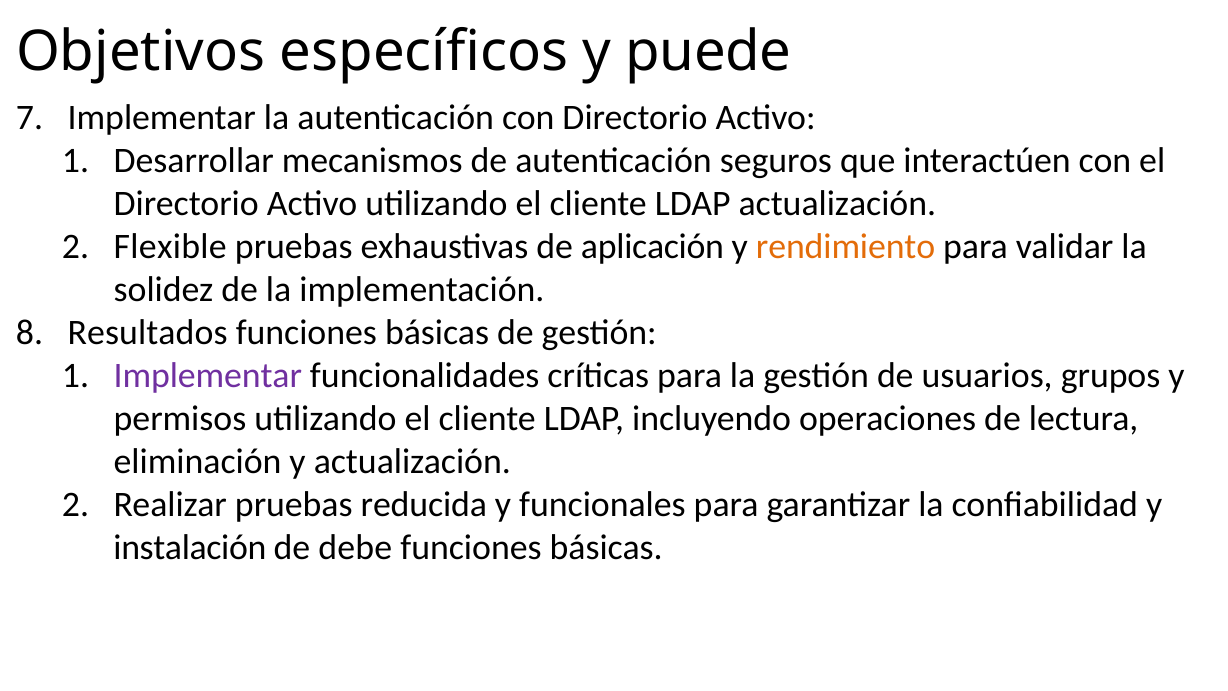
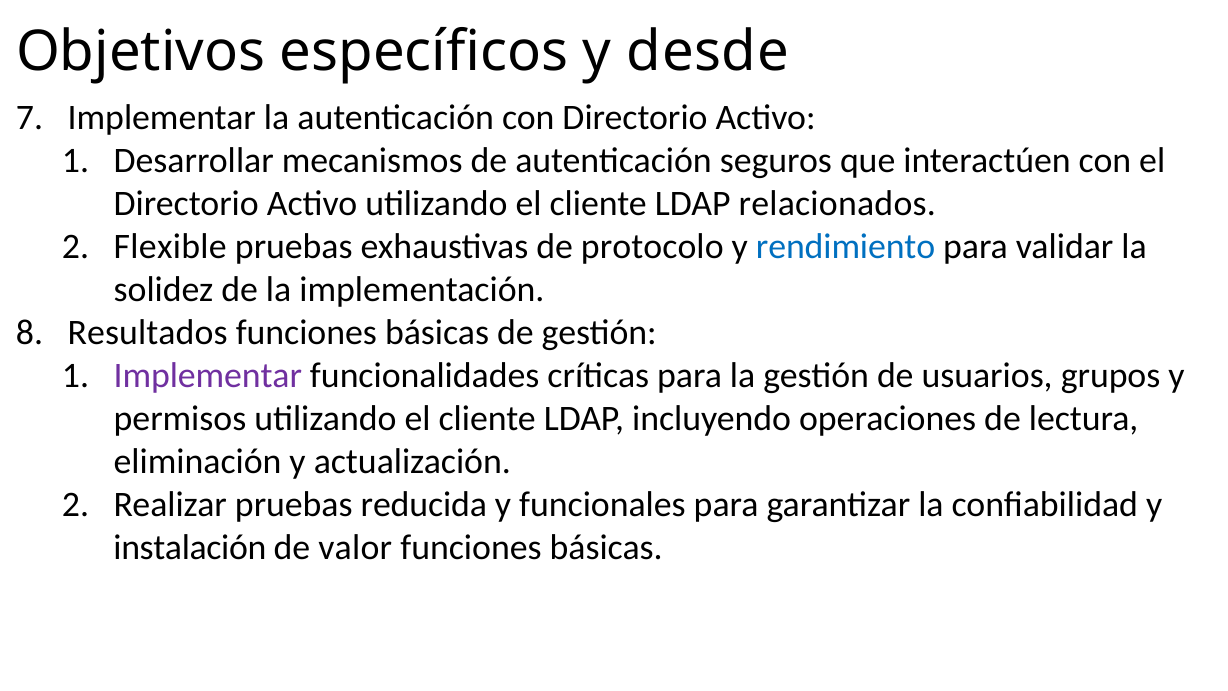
puede: puede -> desde
LDAP actualización: actualización -> relacionados
aplicación: aplicación -> protocolo
rendimiento colour: orange -> blue
debe: debe -> valor
